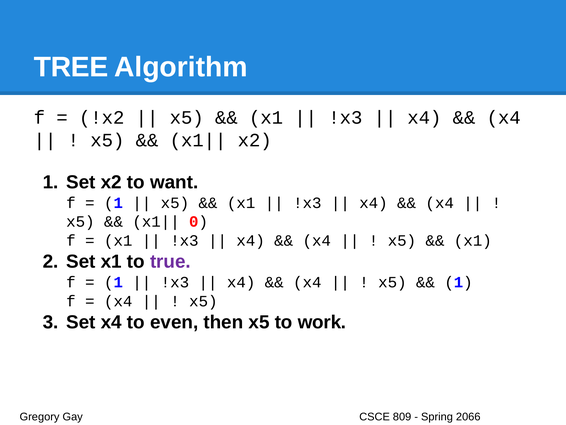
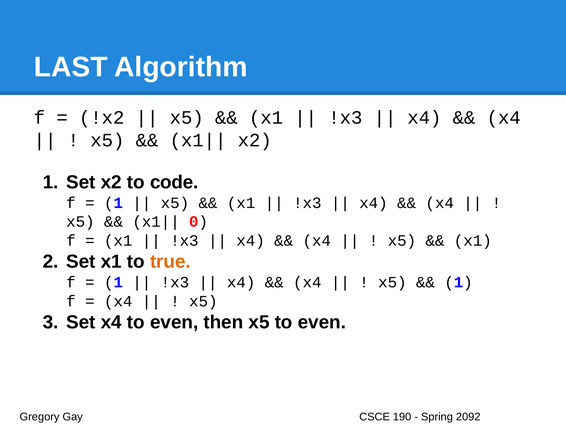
TREE: TREE -> LAST
want: want -> code
true colour: purple -> orange
x5 to work: work -> even
809: 809 -> 190
2066: 2066 -> 2092
